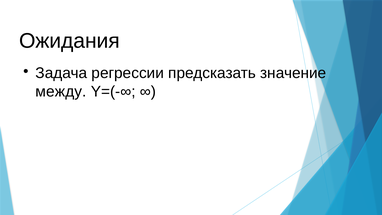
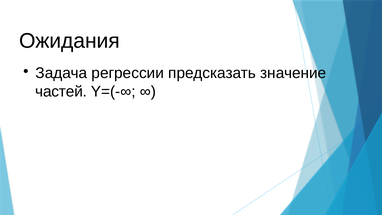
между: между -> частей
